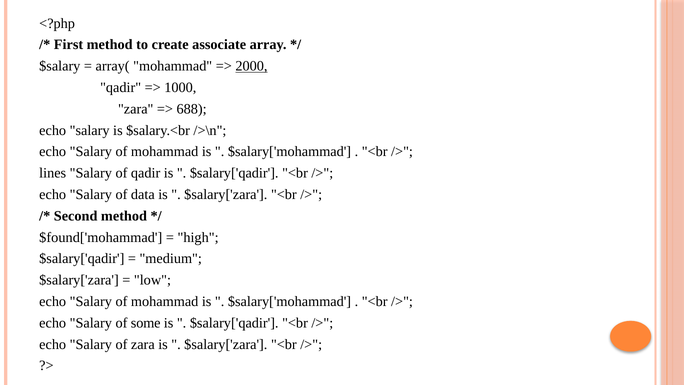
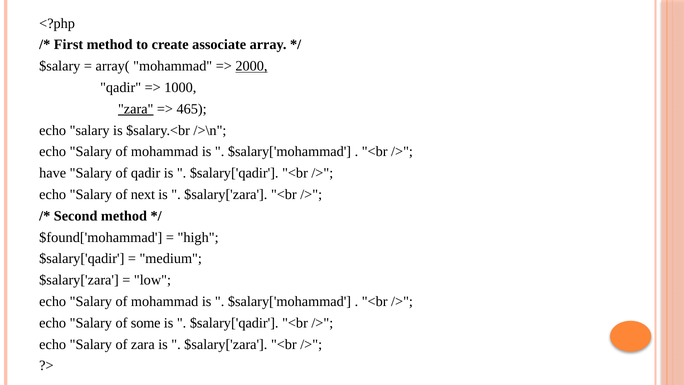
zara at (136, 109) underline: none -> present
688: 688 -> 465
lines: lines -> have
data: data -> next
